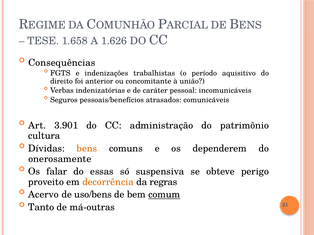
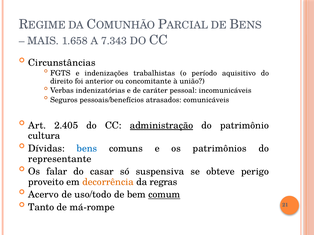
TESE: TESE -> MAIS
1.626: 1.626 -> 7.343
Consequências: Consequências -> Circunstâncias
3.901: 3.901 -> 2.405
administração underline: none -> present
bens colour: orange -> blue
dependerem: dependerem -> patrimônios
onerosamente: onerosamente -> representante
essas: essas -> casar
uso/bens: uso/bens -> uso/todo
má-outras: má-outras -> má-rompe
